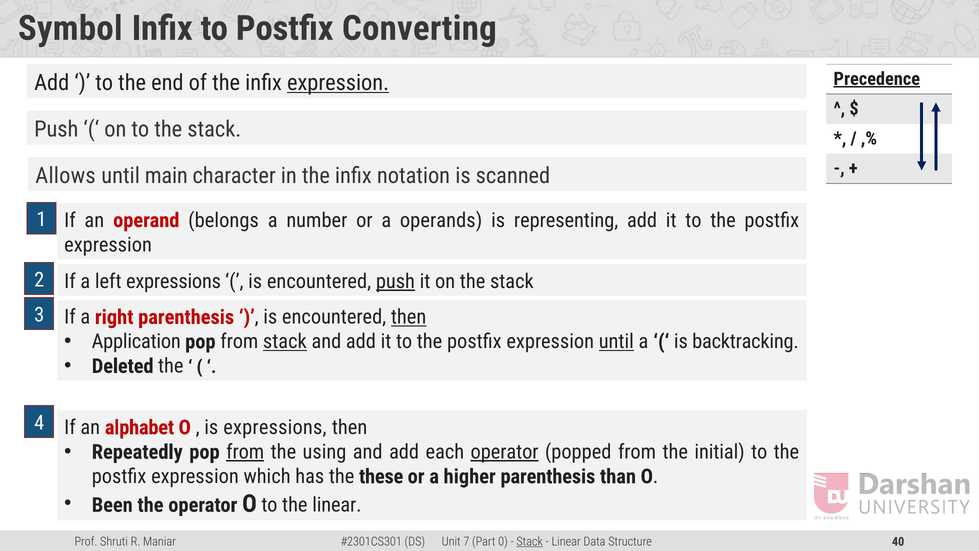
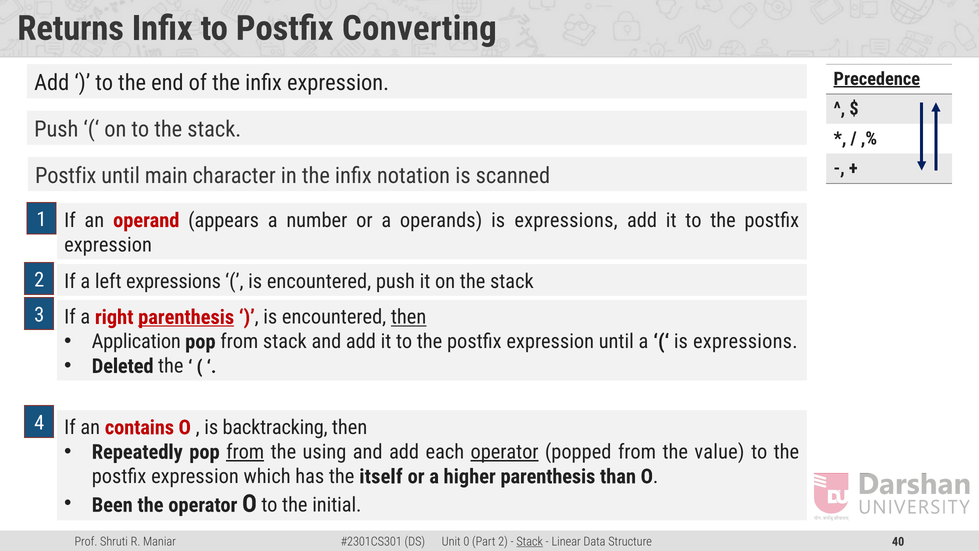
Symbol: Symbol -> Returns
expression at (338, 83) underline: present -> none
Allows at (66, 175): Allows -> Postfix
belongs: belongs -> appears
representing at (566, 220): representing -> expressions
push at (395, 281) underline: present -> none
parenthesis at (186, 317) underline: none -> present
stack at (285, 341) underline: present -> none
until at (616, 341) underline: present -> none
backtracking at (746, 341): backtracking -> expressions
alphabet: alphabet -> contains
is expressions: expressions -> backtracking
initial: initial -> value
these: these -> itself
the linear: linear -> initial
7: 7 -> 0
0 at (503, 541): 0 -> 2
